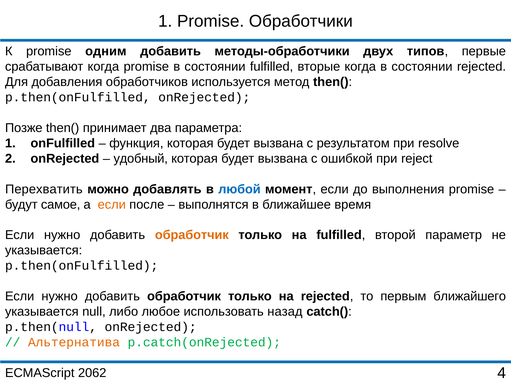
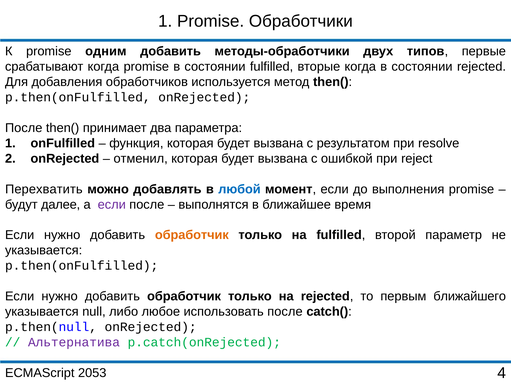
Позже at (24, 128): Позже -> После
удобный: удобный -> отменил
самое: самое -> далее
если at (112, 205) colour: orange -> purple
использовать назад: назад -> после
Альтернатива colour: orange -> purple
2062: 2062 -> 2053
